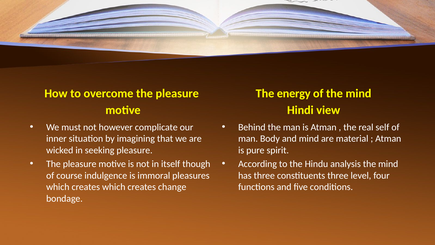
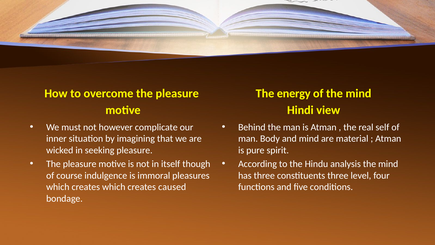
change: change -> caused
